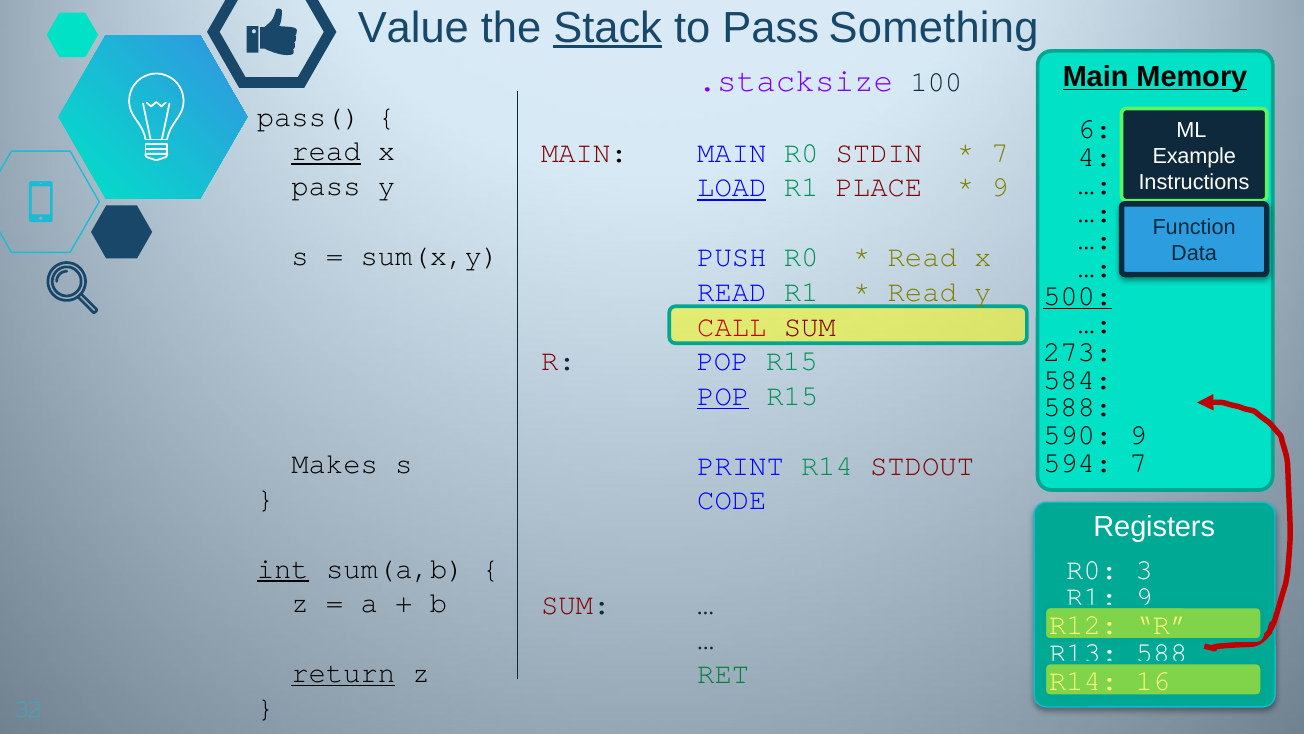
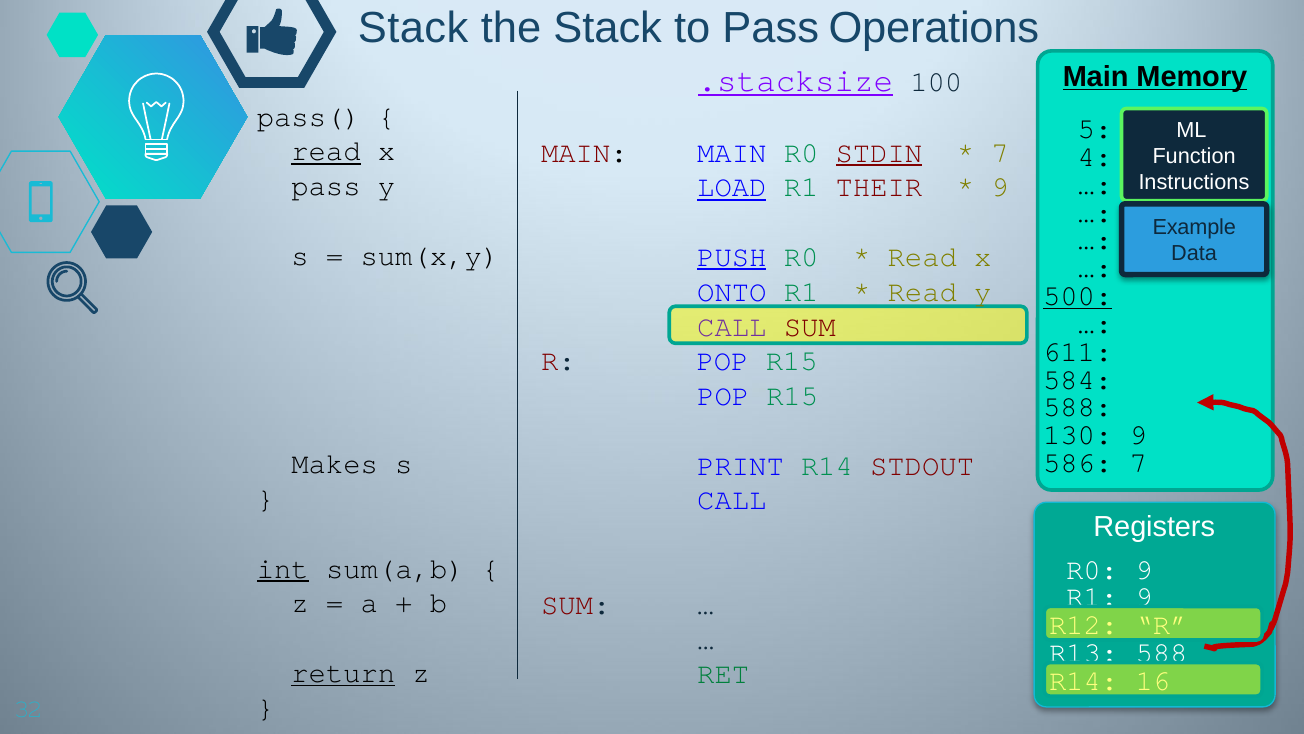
Value at (413, 28): Value -> Stack
Stack at (608, 28) underline: present -> none
Something: Something -> Operations
.stacksize underline: none -> present
6: 6 -> 5
STDIN underline: none -> present
Example: Example -> Function
PLACE: PLACE -> THEIR
Function: Function -> Example
PUSH underline: none -> present
READ at (732, 291): READ -> ONTO
CALL at (732, 326) colour: red -> purple
273: 273 -> 611
POP at (723, 396) underline: present -> none
590: 590 -> 130
594: 594 -> 586
CODE at (732, 500): CODE -> CALL
R0 3: 3 -> 9
